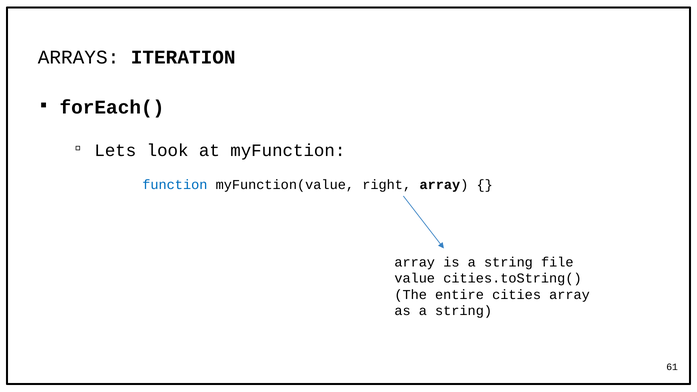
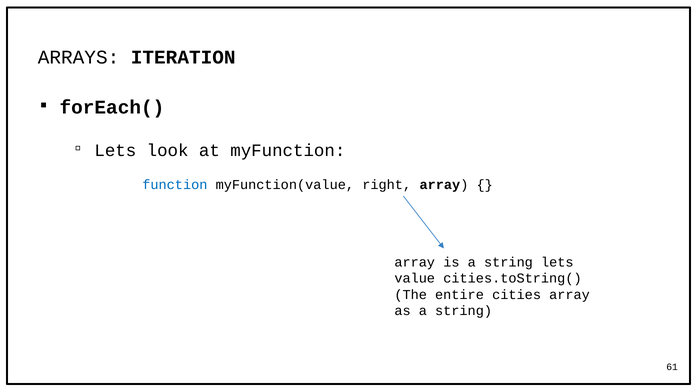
string file: file -> lets
